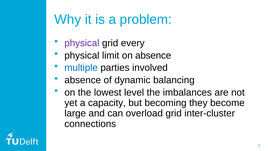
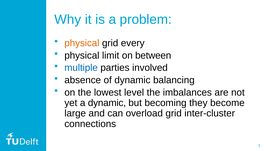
physical at (82, 43) colour: purple -> orange
on absence: absence -> between
a capacity: capacity -> dynamic
